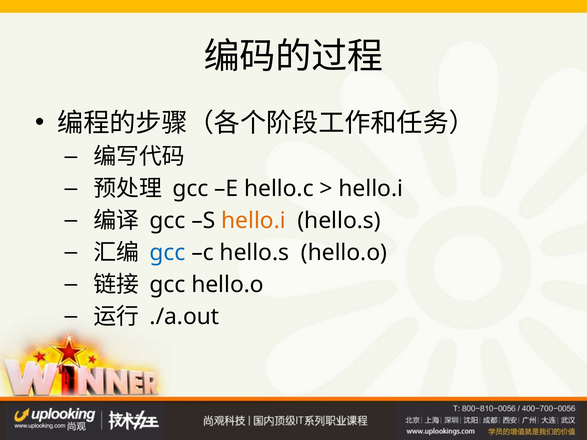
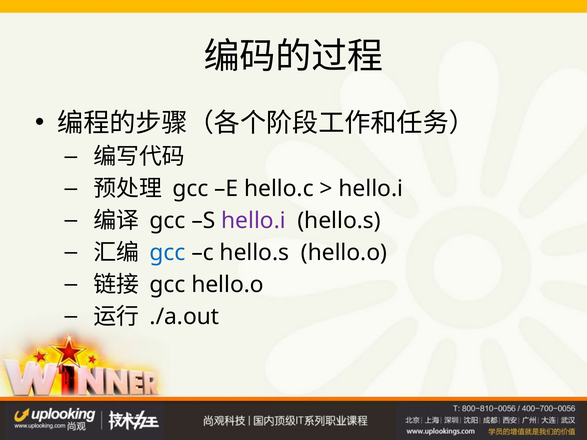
hello.i at (253, 221) colour: orange -> purple
